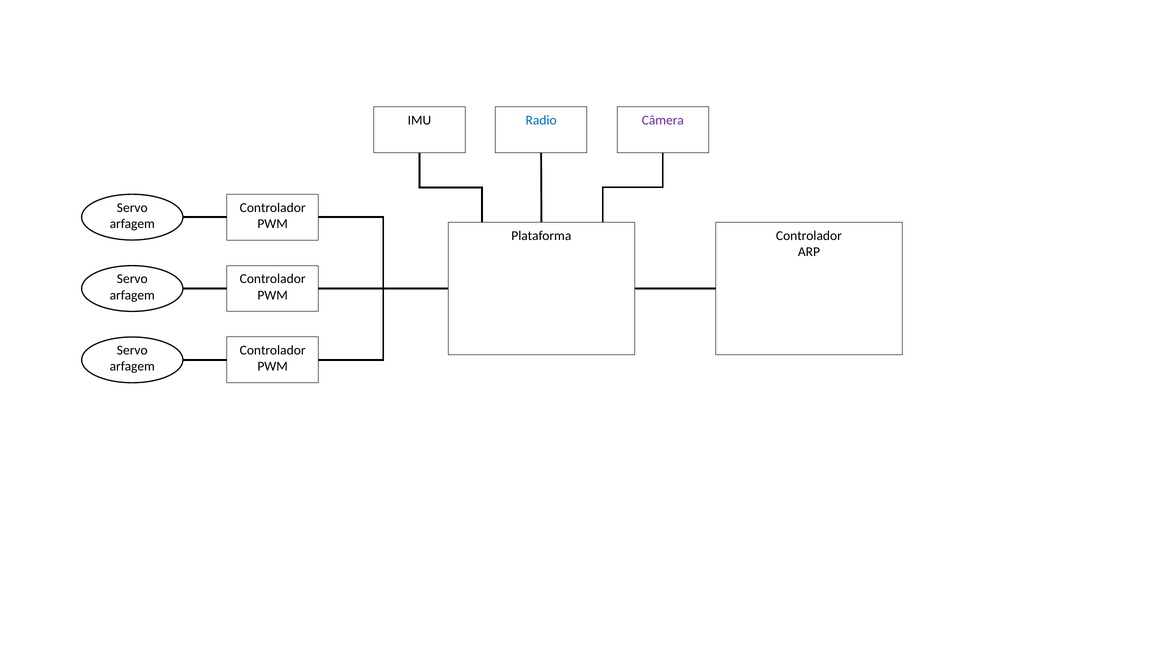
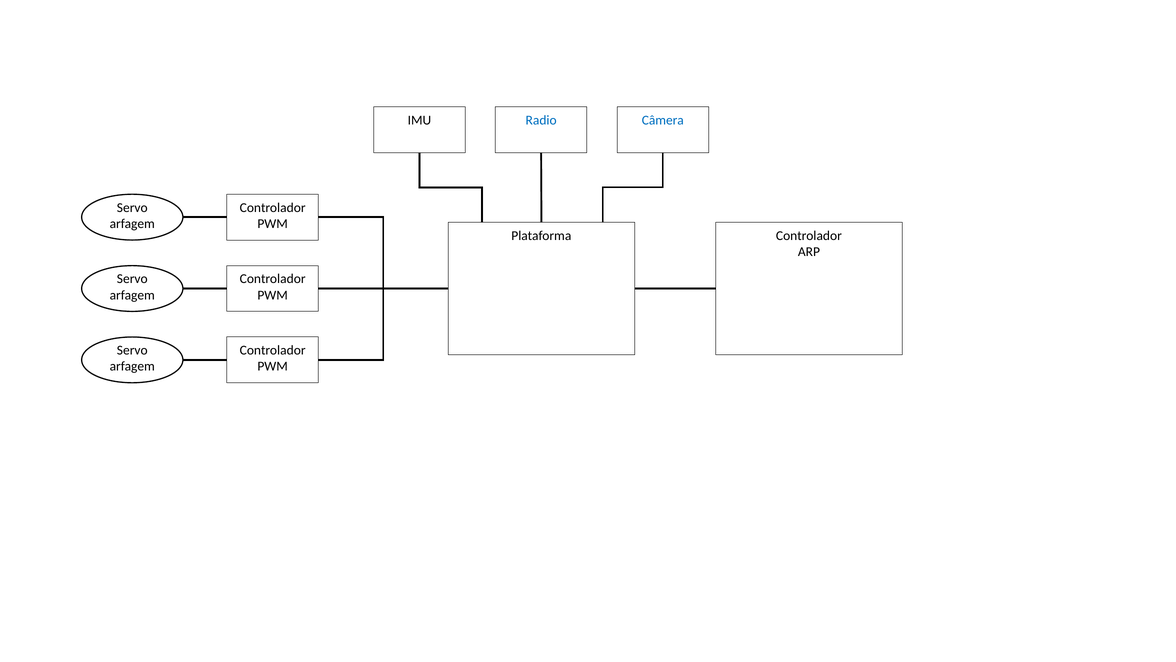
Câmera colour: purple -> blue
